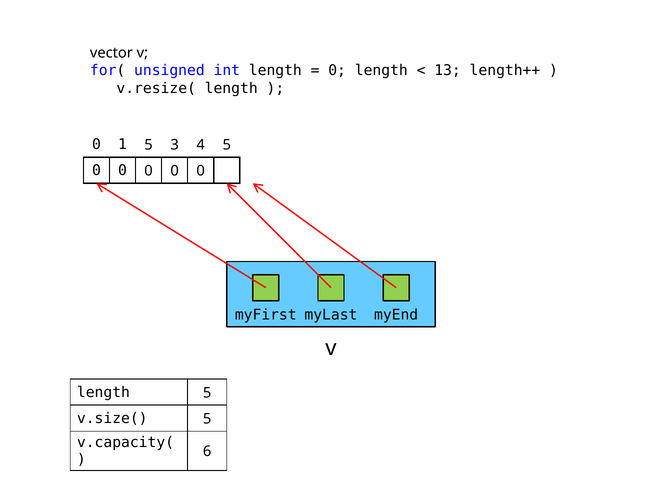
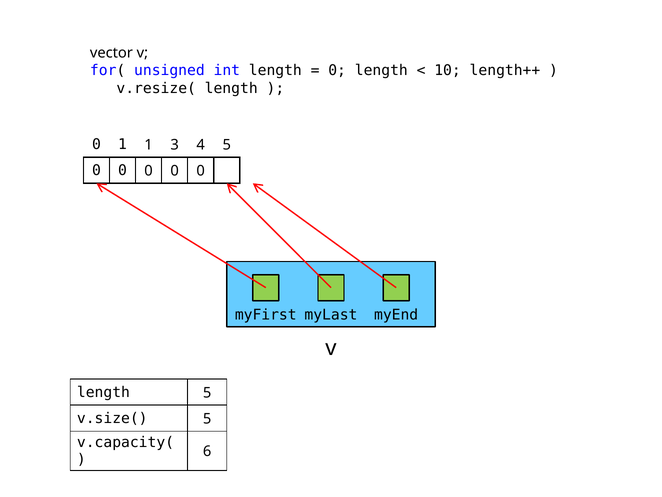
13: 13 -> 10
1 5: 5 -> 1
